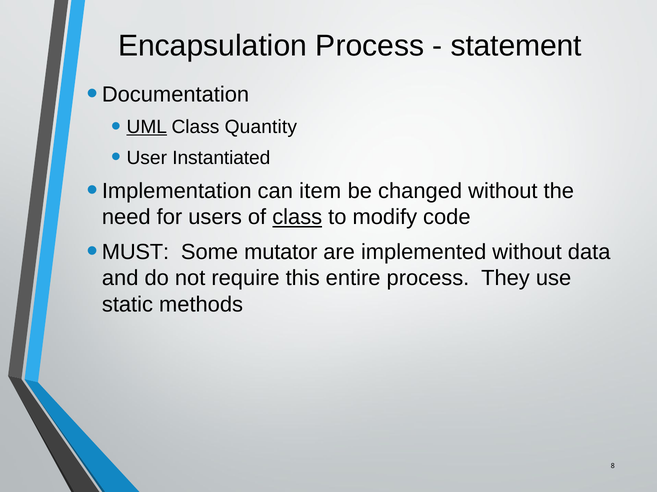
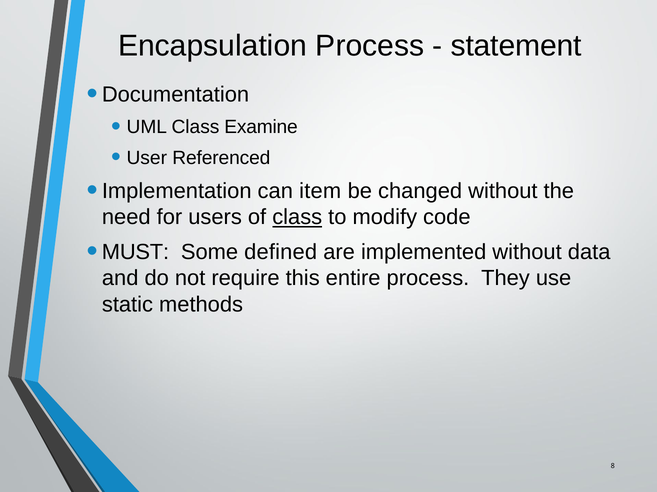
UML underline: present -> none
Quantity: Quantity -> Examine
Instantiated: Instantiated -> Referenced
mutator: mutator -> defined
